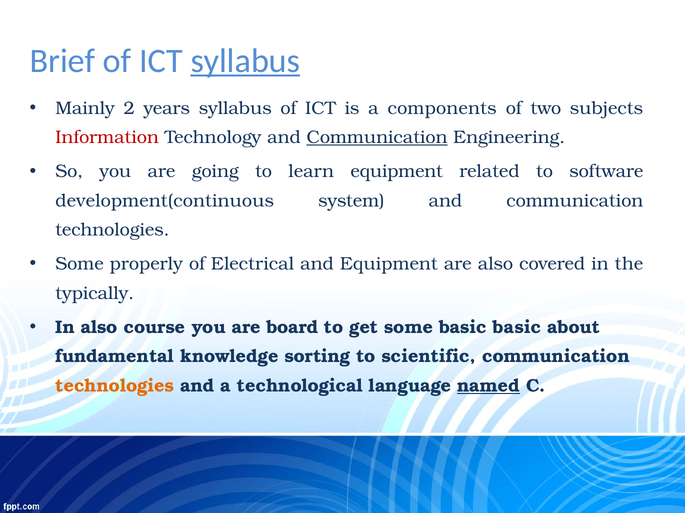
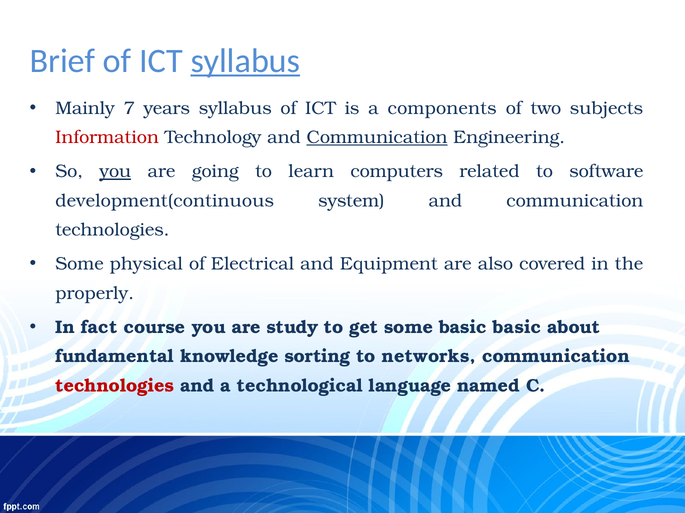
2: 2 -> 7
you at (115, 172) underline: none -> present
learn equipment: equipment -> computers
properly: properly -> physical
typically: typically -> properly
In also: also -> fact
board: board -> study
scientific: scientific -> networks
technologies at (115, 386) colour: orange -> red
named underline: present -> none
